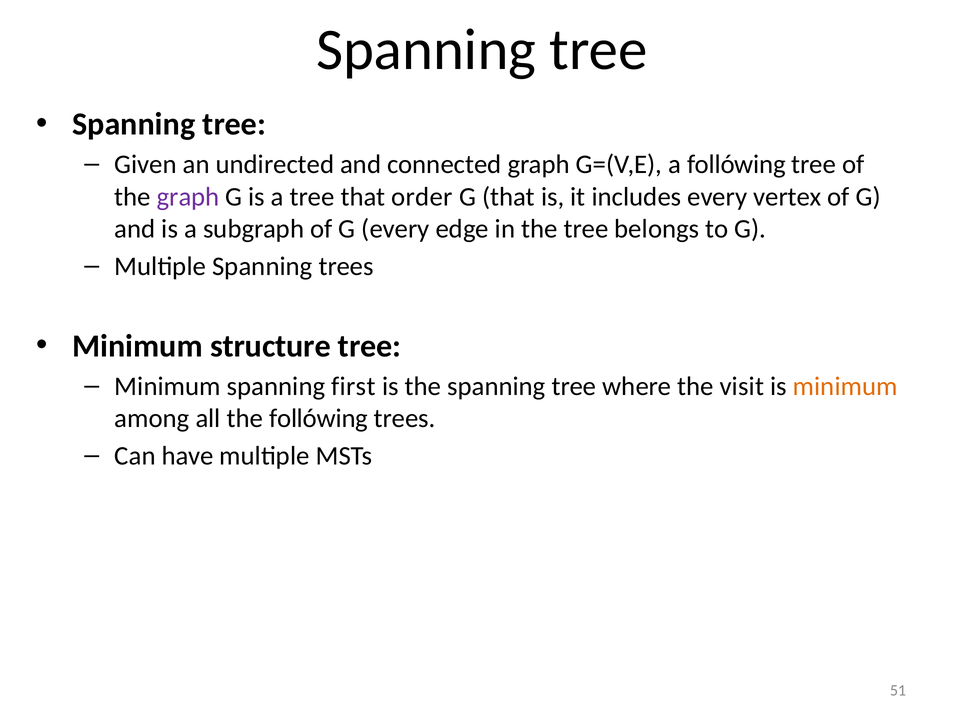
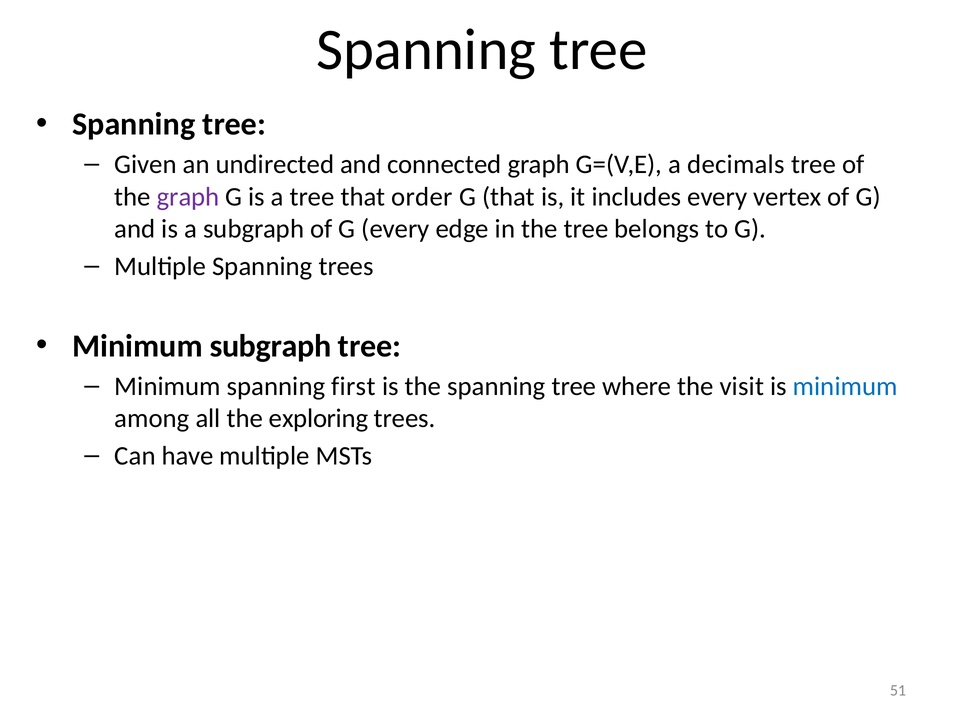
a follówing: follówing -> decimals
Minimum structure: structure -> subgraph
minimum at (845, 386) colour: orange -> blue
the follówing: follówing -> exploring
